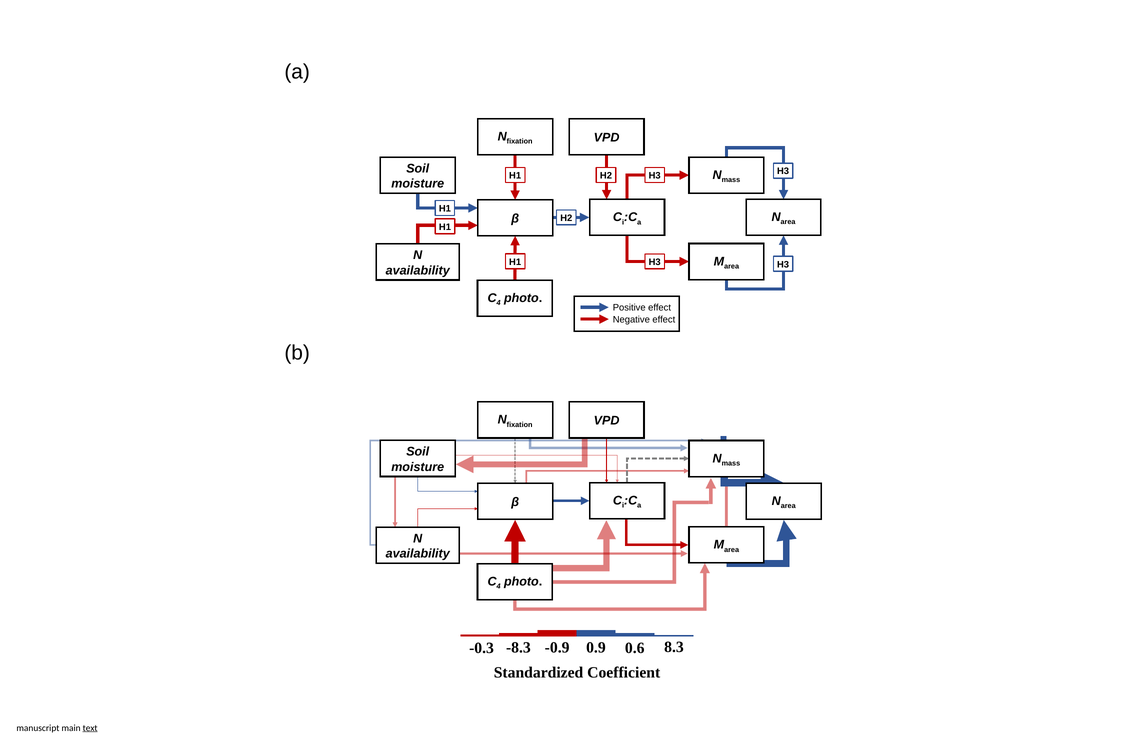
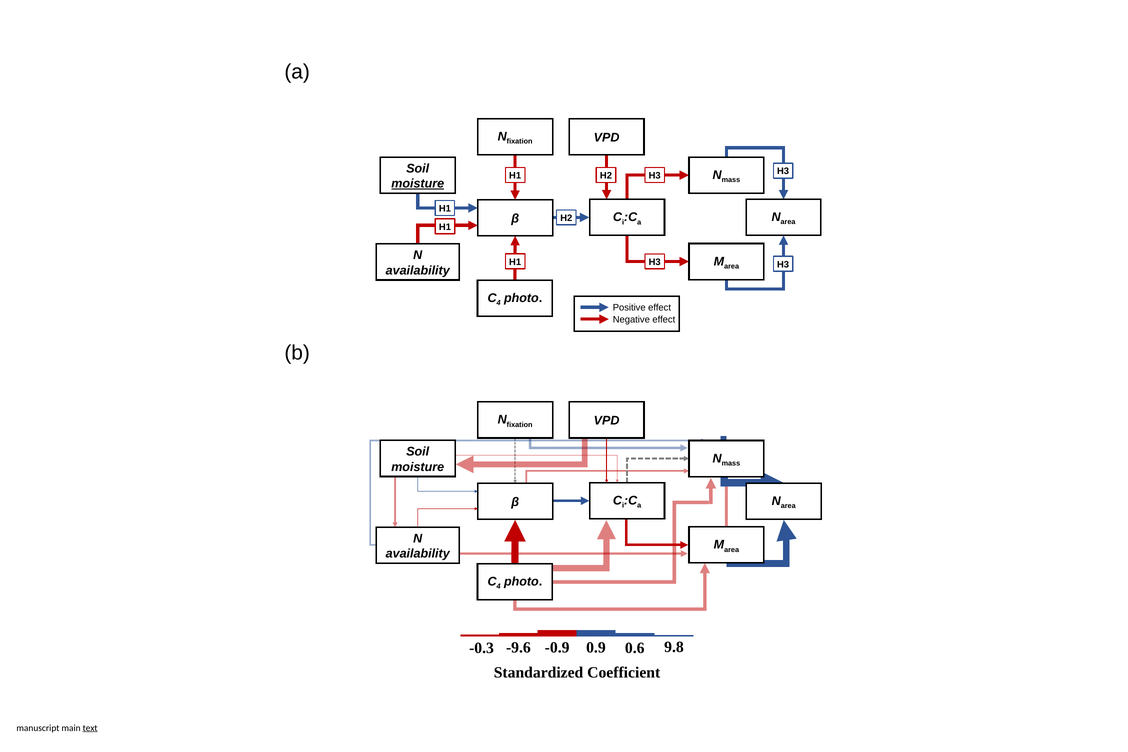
moisture at (418, 183) underline: none -> present
-8.3: -8.3 -> -9.6
8.3: 8.3 -> 9.8
